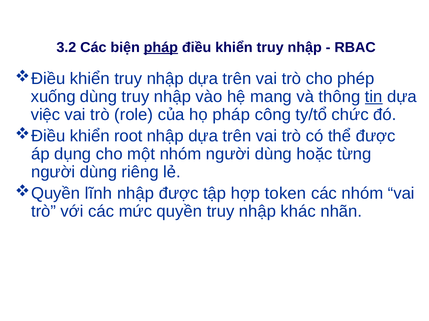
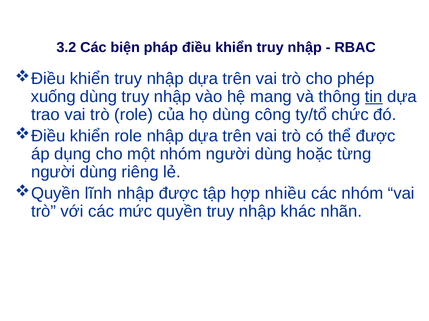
pháp at (161, 47) underline: present -> none
việc: việc -> trao
họ pháp: pháp -> dùng
khiển root: root -> role
token: token -> nhiều
